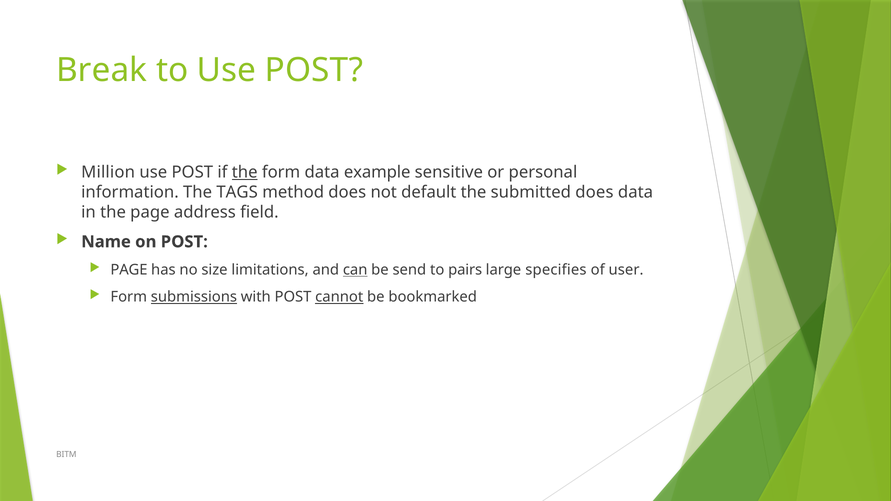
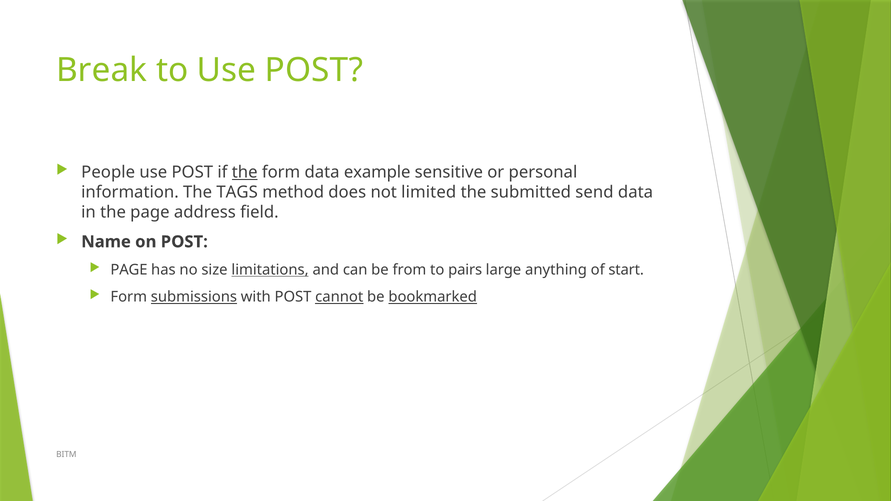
Million: Million -> People
default: default -> limited
submitted does: does -> send
limitations underline: none -> present
can underline: present -> none
send: send -> from
specifies: specifies -> anything
user: user -> start
bookmarked underline: none -> present
